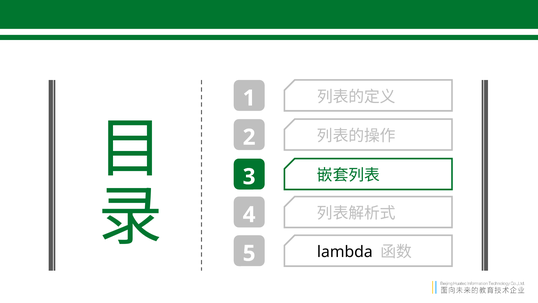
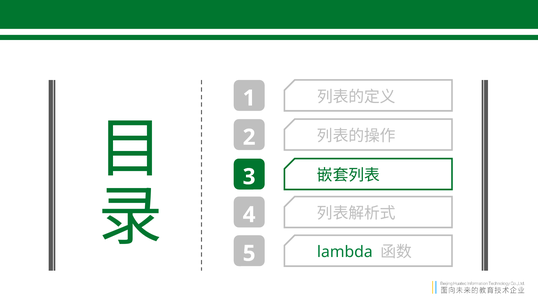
lambda colour: black -> green
